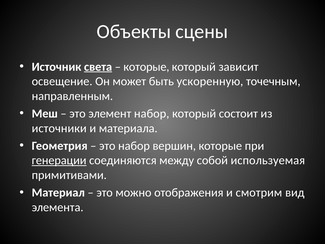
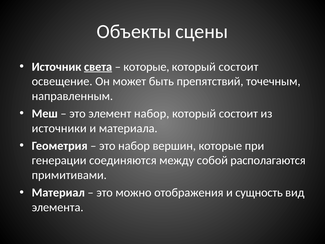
зависит at (239, 67): зависит -> состоит
ускоренную: ускоренную -> препятствий
генерации underline: present -> none
используемая: используемая -> располагаются
смотрим: смотрим -> сущность
